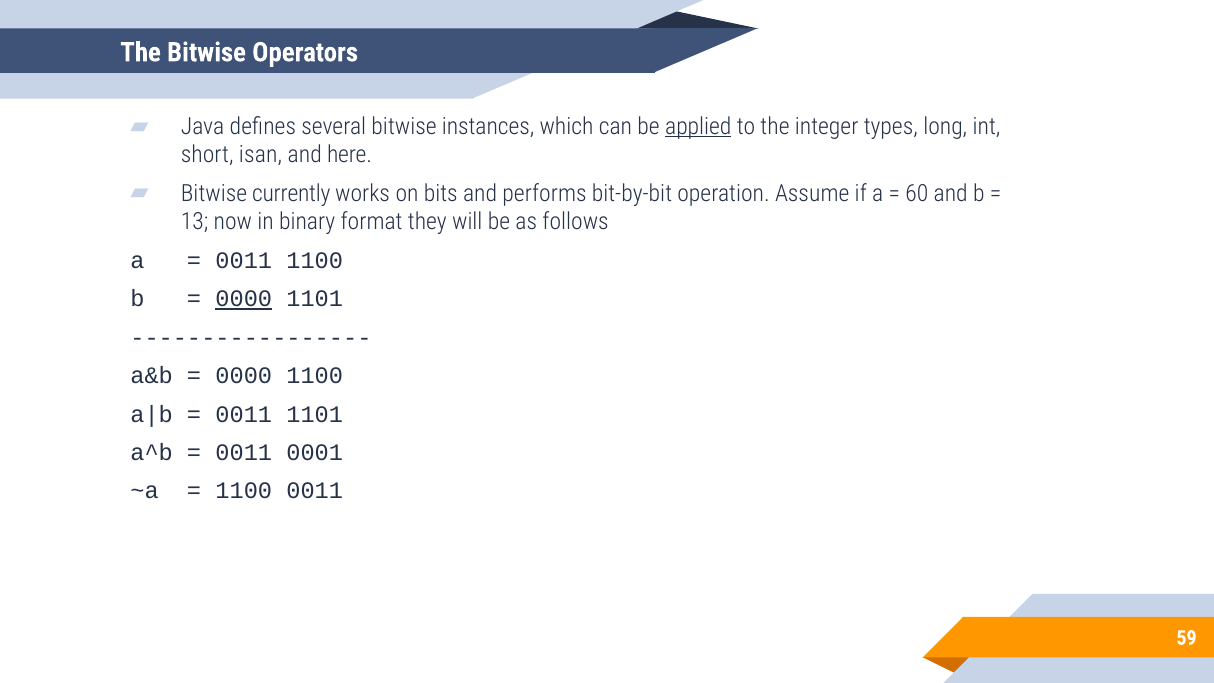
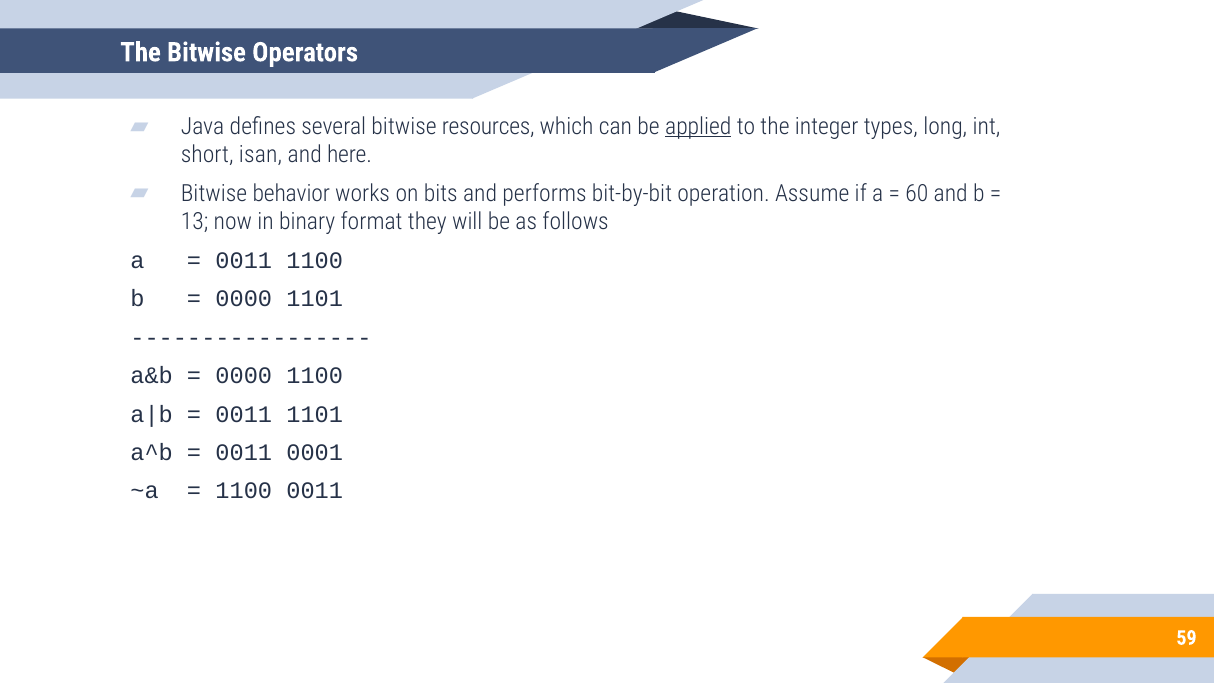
instances: instances -> resources
currently: currently -> behavior
0000 at (244, 299) underline: present -> none
